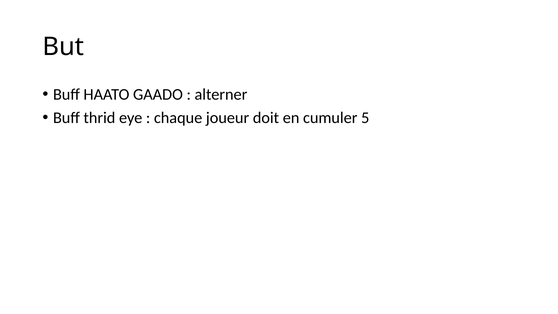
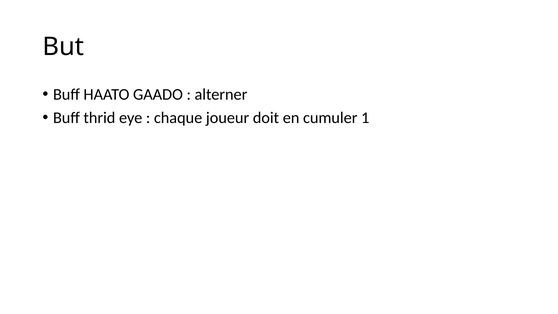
5: 5 -> 1
